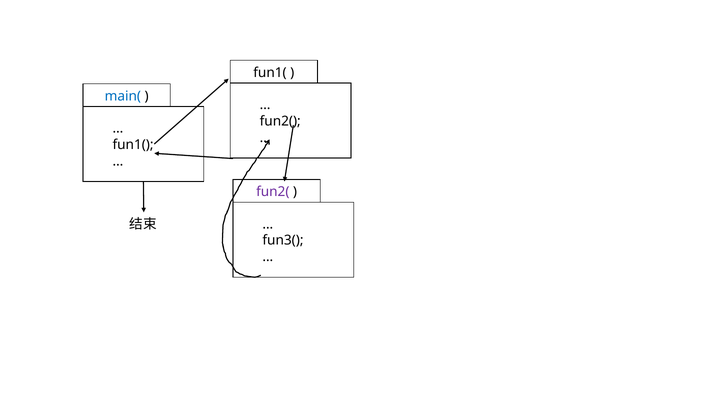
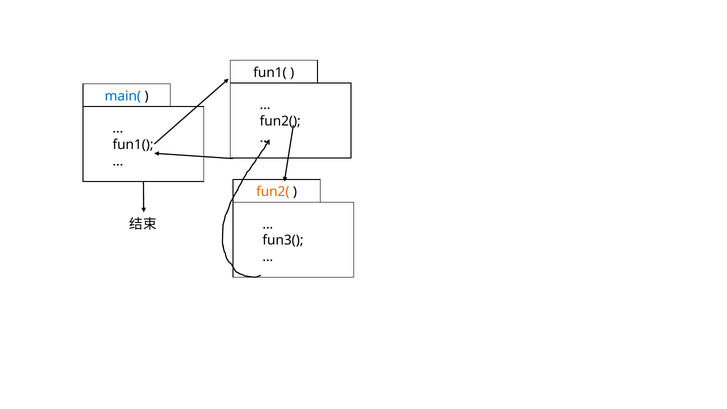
fun2( at (273, 192) colour: purple -> orange
